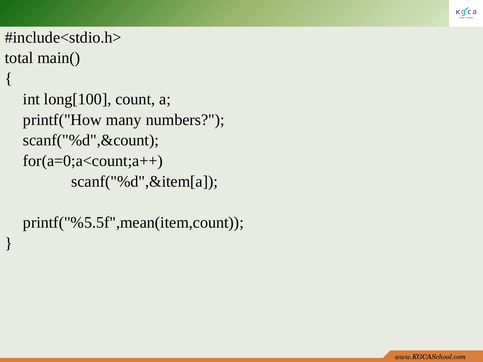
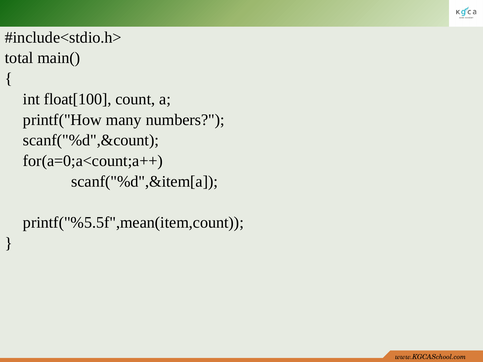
long[100: long[100 -> float[100
